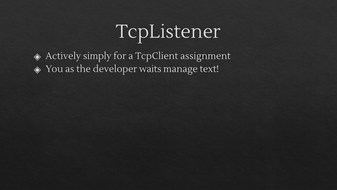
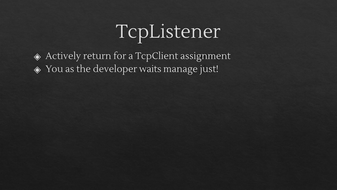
simply: simply -> return
text: text -> just
